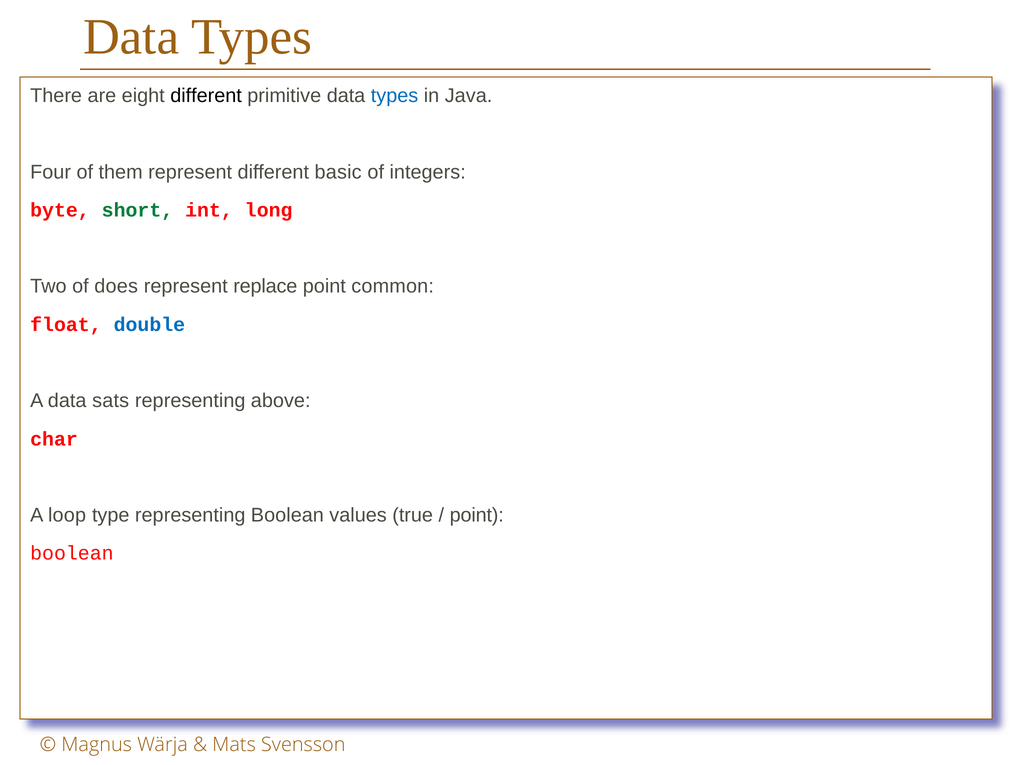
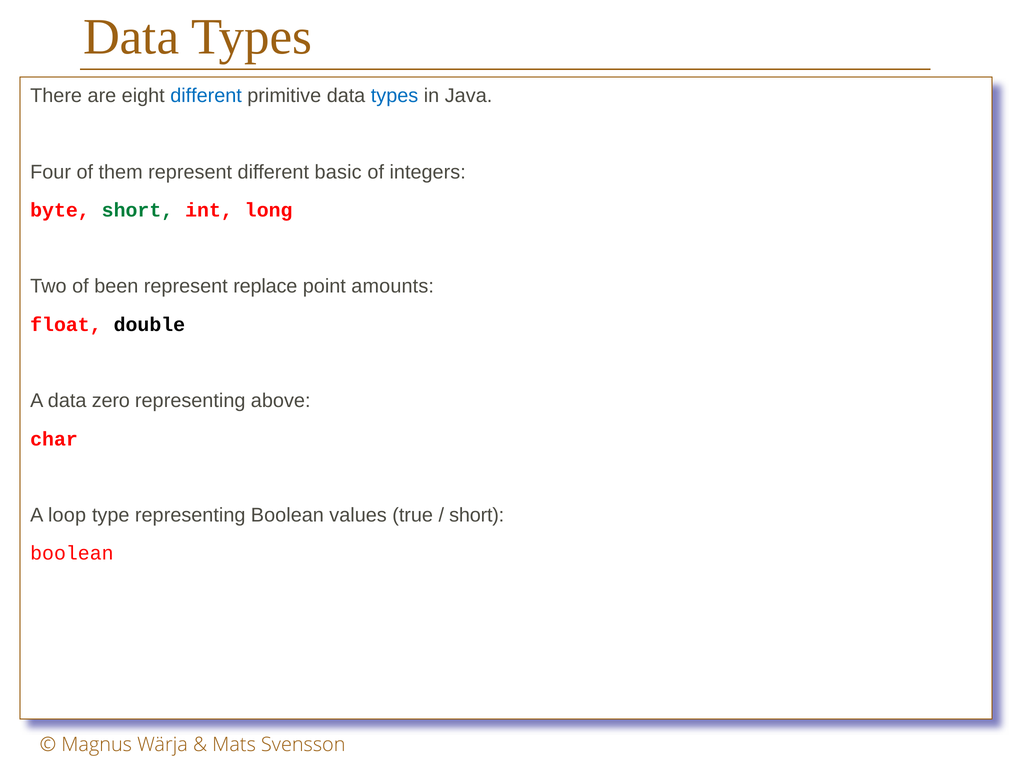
different at (206, 96) colour: black -> blue
does: does -> been
common: common -> amounts
double colour: blue -> black
sats: sats -> zero
point at (477, 515): point -> short
